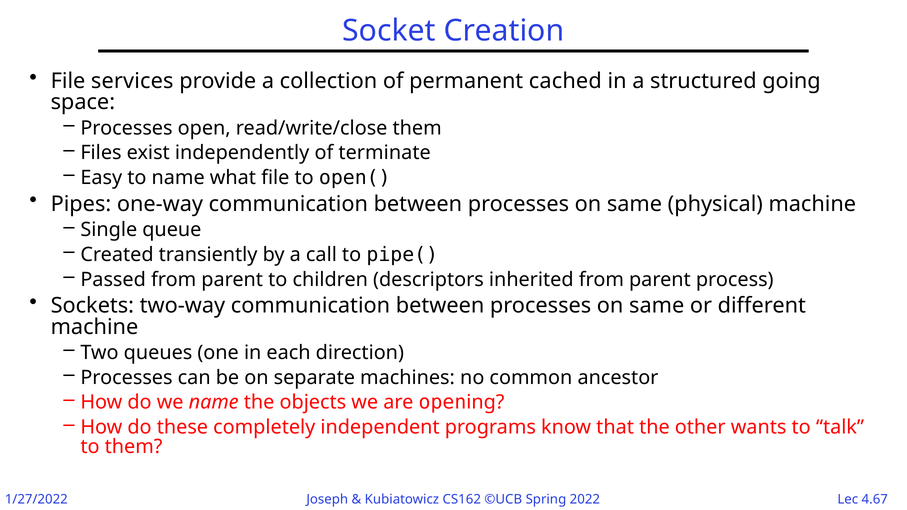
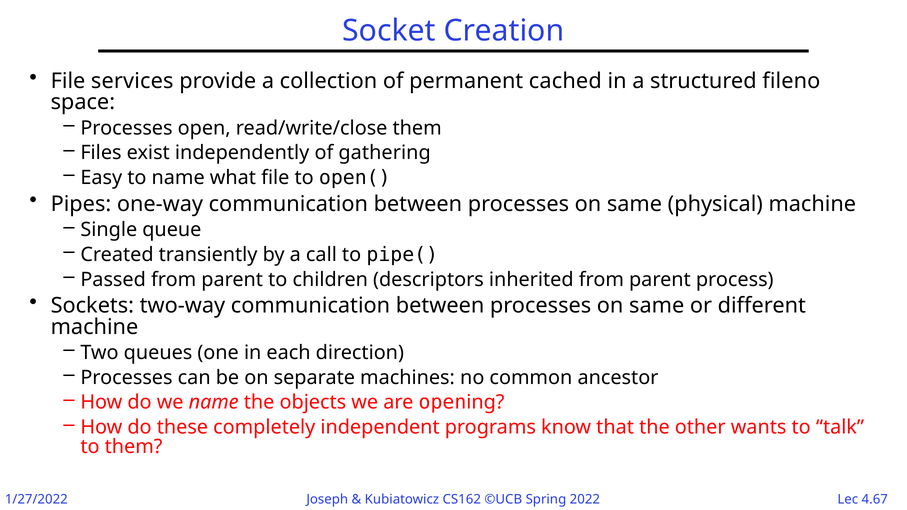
going: going -> fileno
terminate: terminate -> gathering
